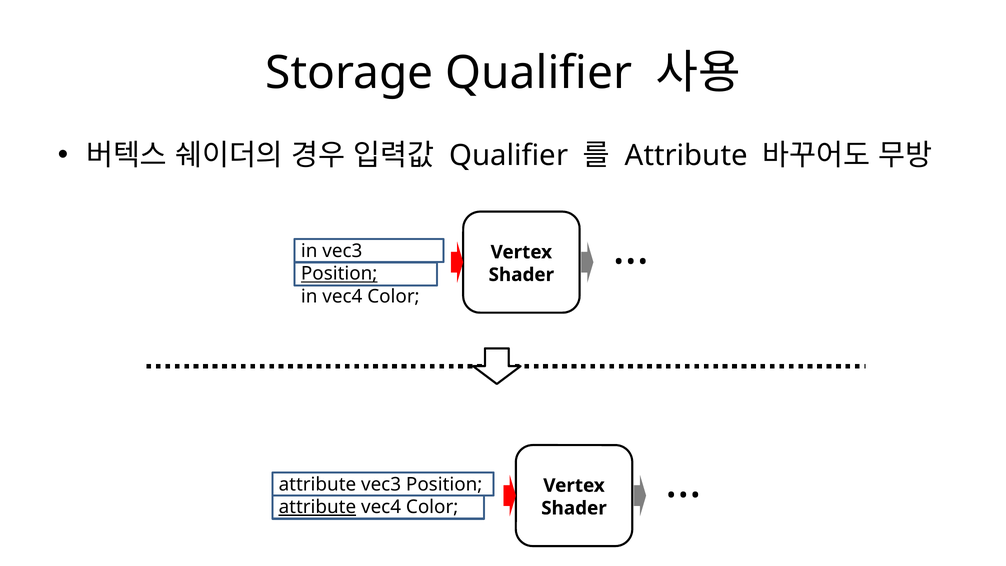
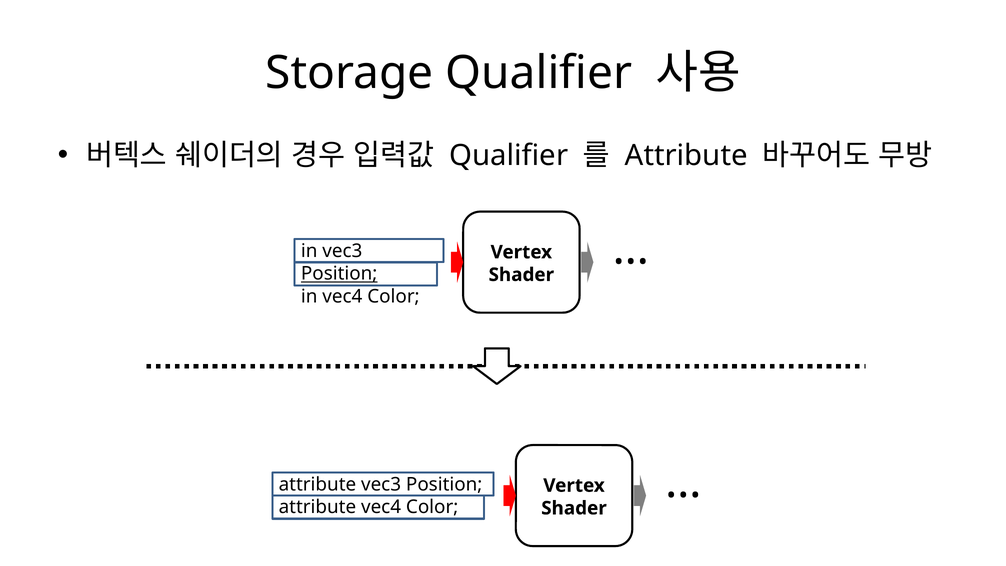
attribute at (317, 507) underline: present -> none
